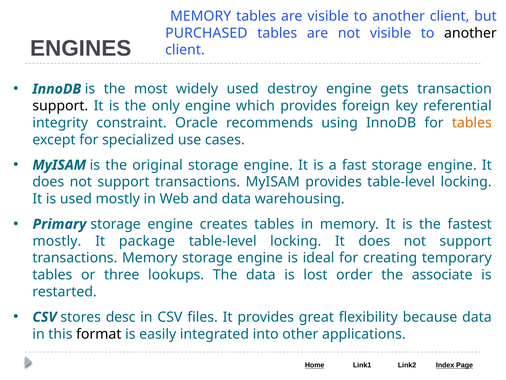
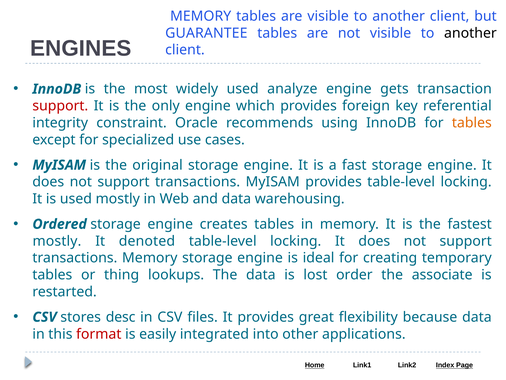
PURCHASED: PURCHASED -> GUARANTEE
destroy: destroy -> analyze
support at (60, 106) colour: black -> red
Primary: Primary -> Ordered
package: package -> denoted
three: three -> thing
format colour: black -> red
